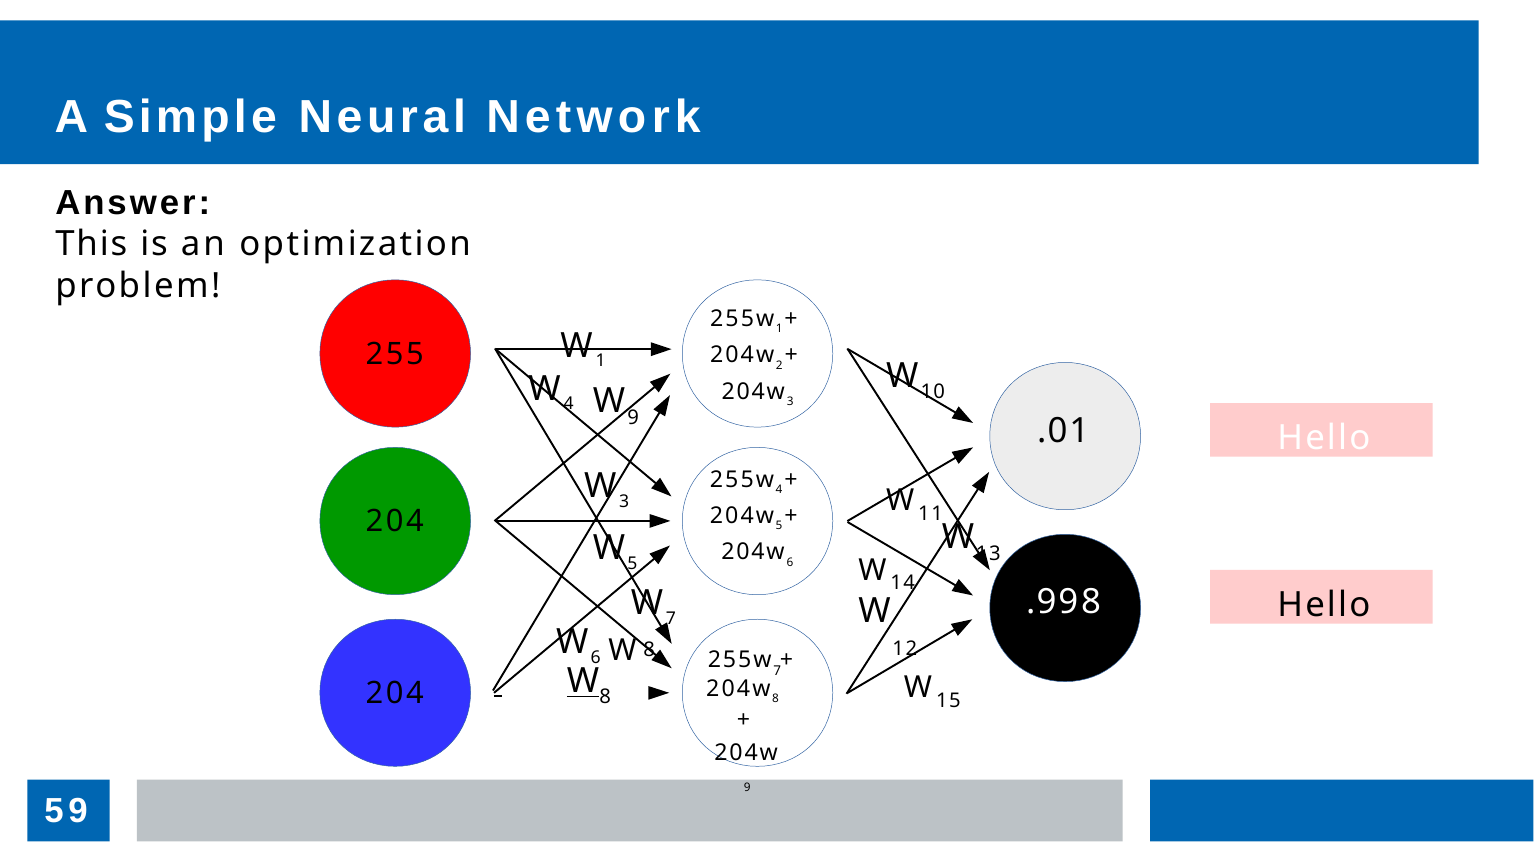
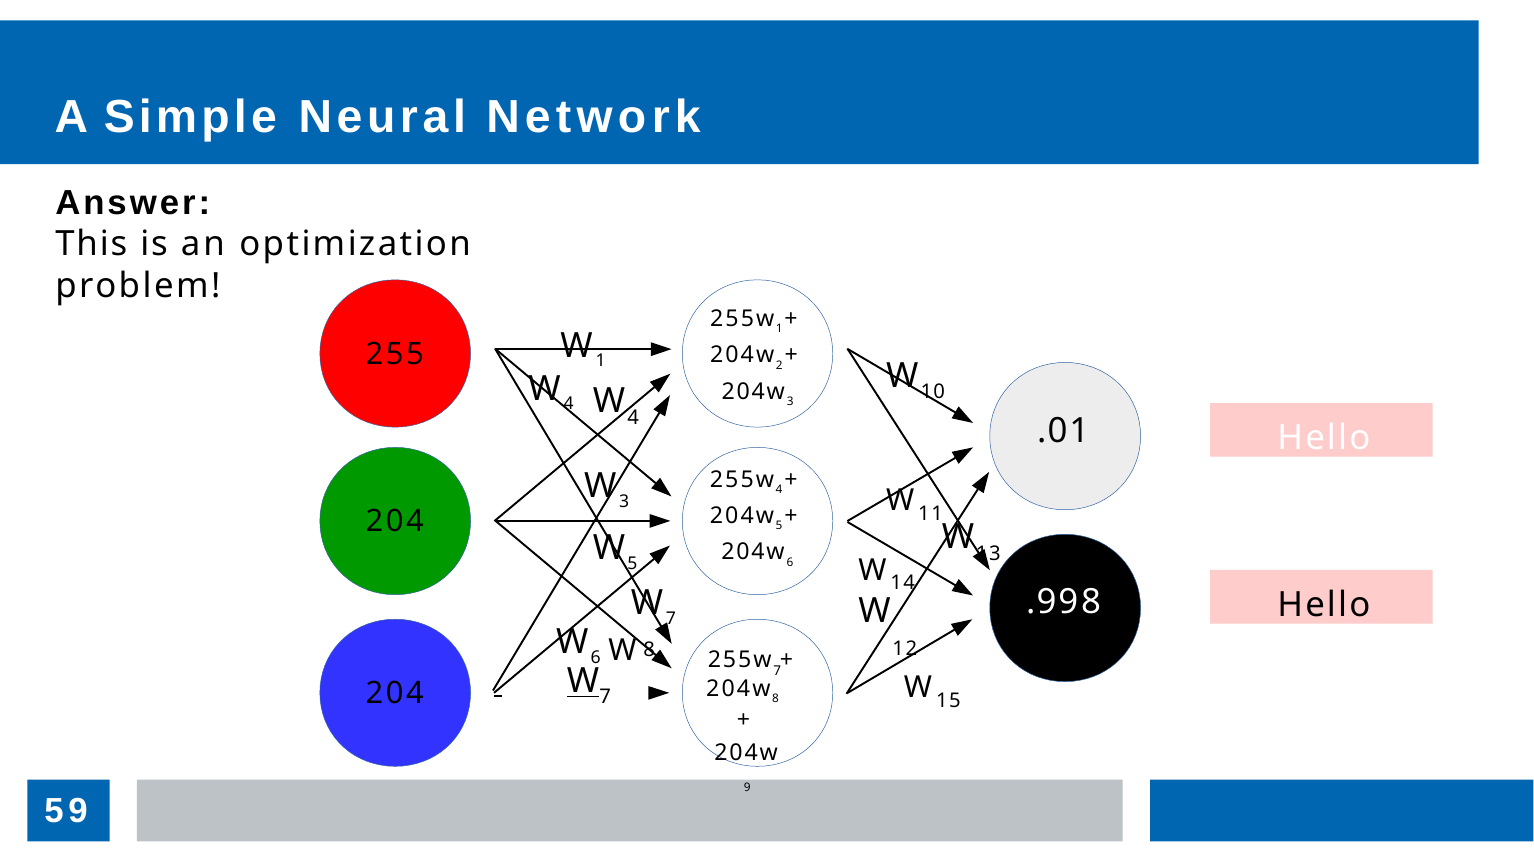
9 at (633, 418): 9 -> 4
8 at (605, 698): 8 -> 7
